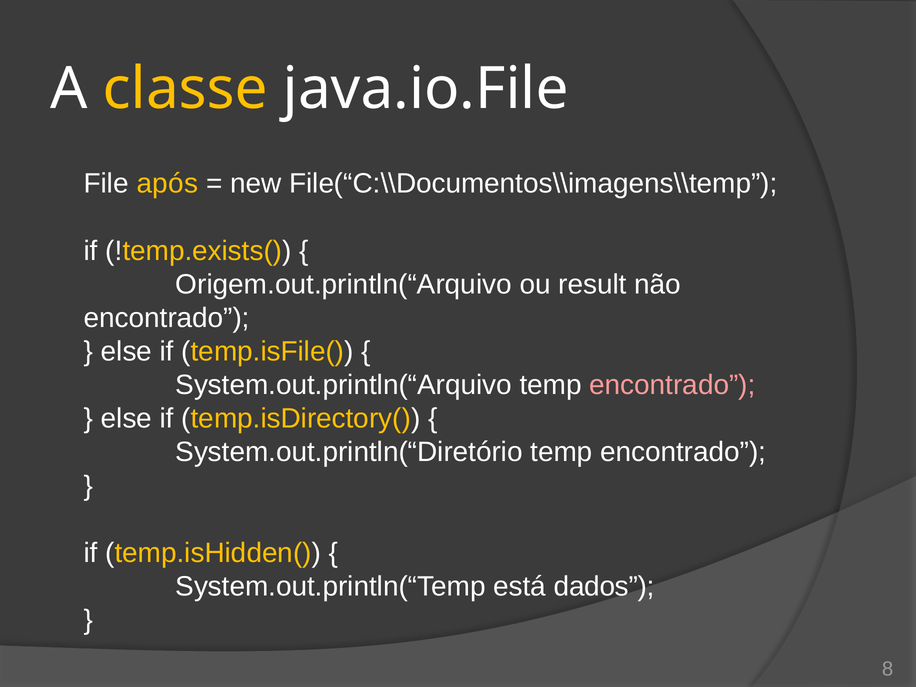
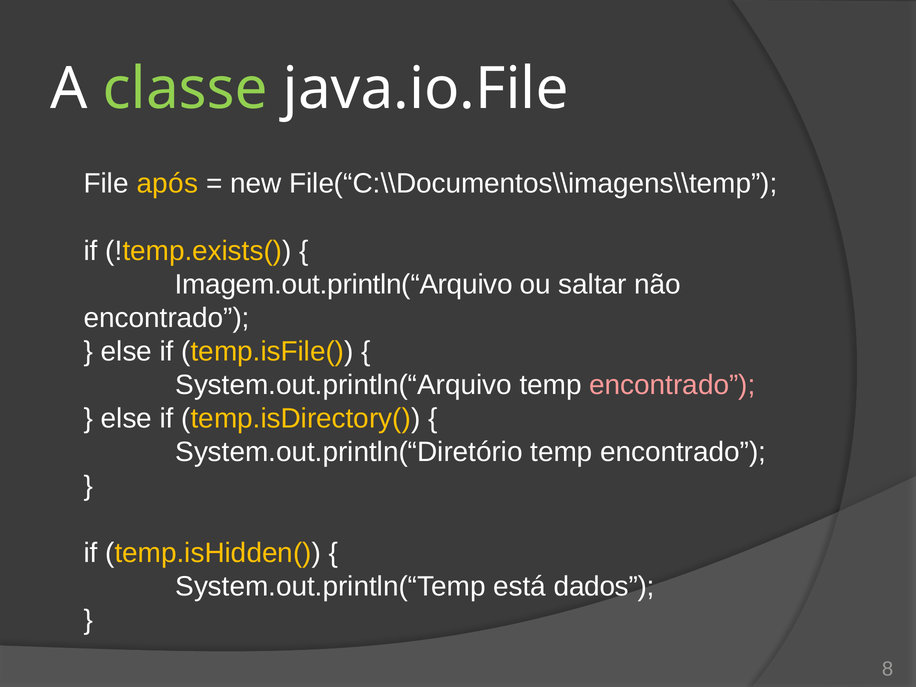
classe colour: yellow -> light green
Origem.out.println(“Arquivo: Origem.out.println(“Arquivo -> Imagem.out.println(“Arquivo
result: result -> saltar
